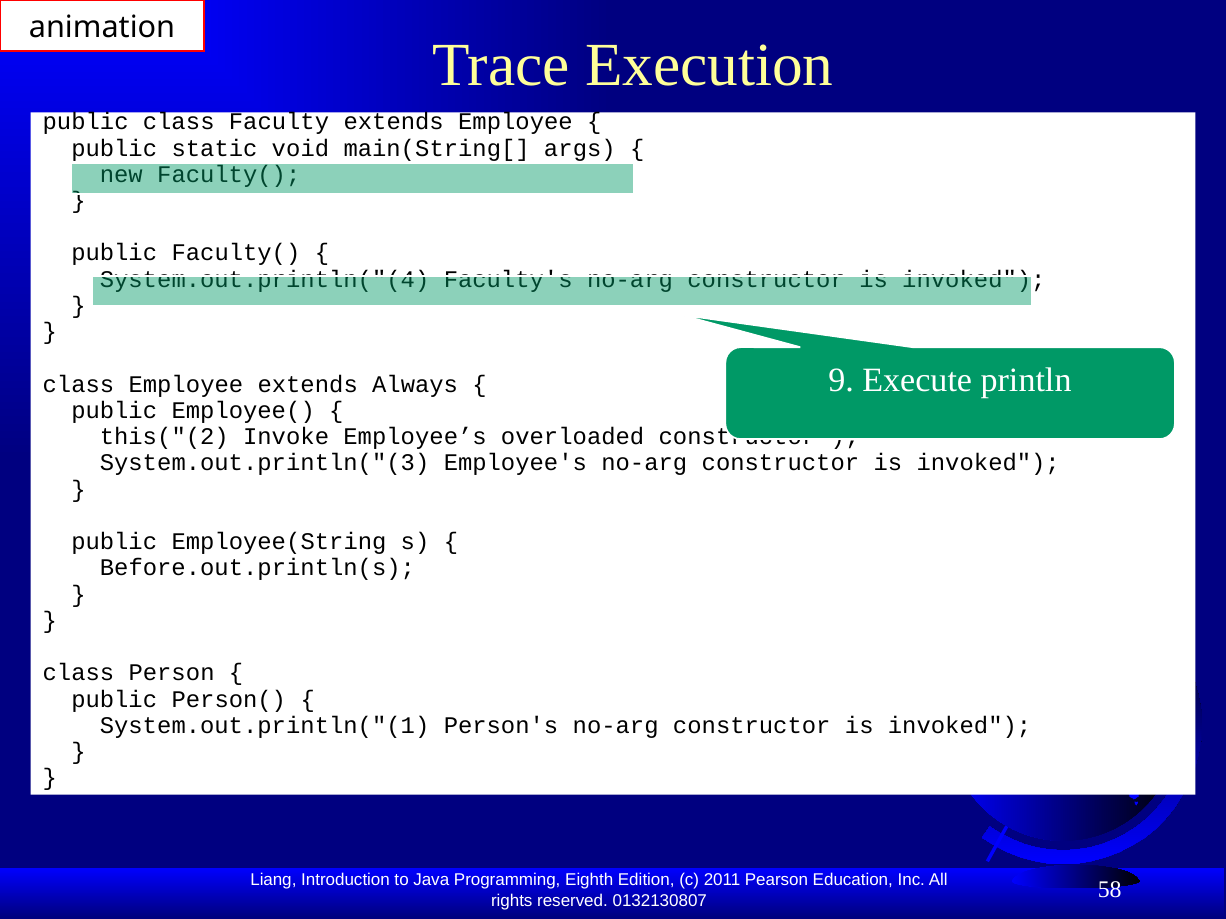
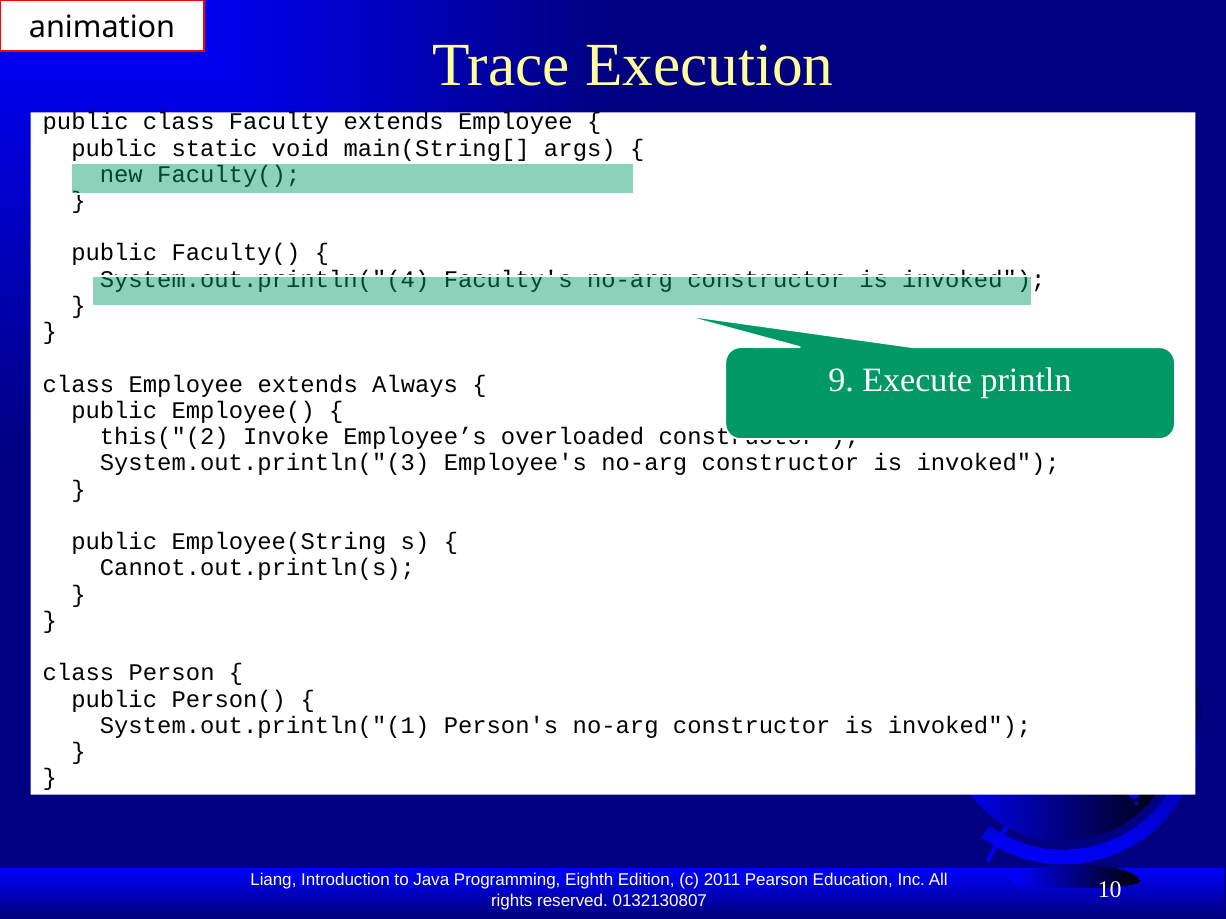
Before.out.println(s: Before.out.println(s -> Cannot.out.println(s
58: 58 -> 10
